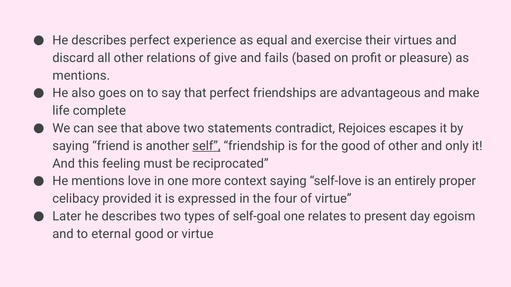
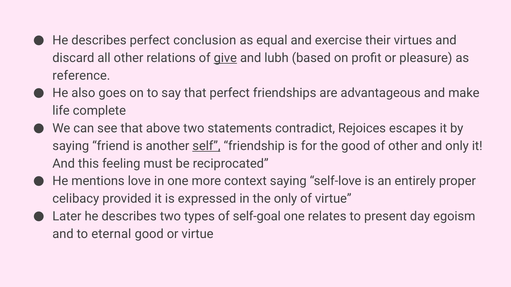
experience: experience -> conclusion
give underline: none -> present
fails: fails -> lubh
mentions at (81, 76): mentions -> reference
the four: four -> only
